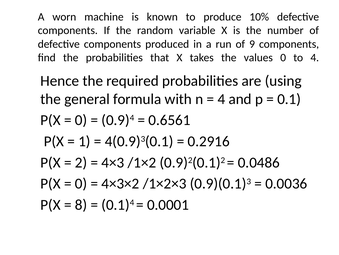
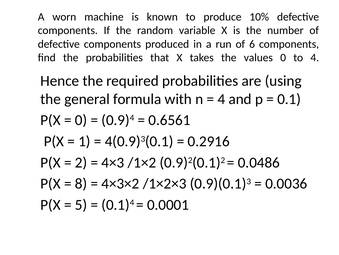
9: 9 -> 6
0 at (81, 183): 0 -> 8
8: 8 -> 5
